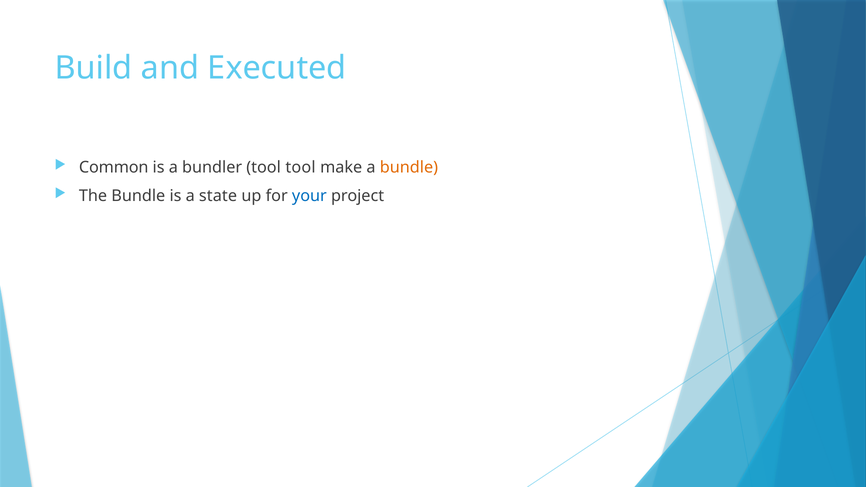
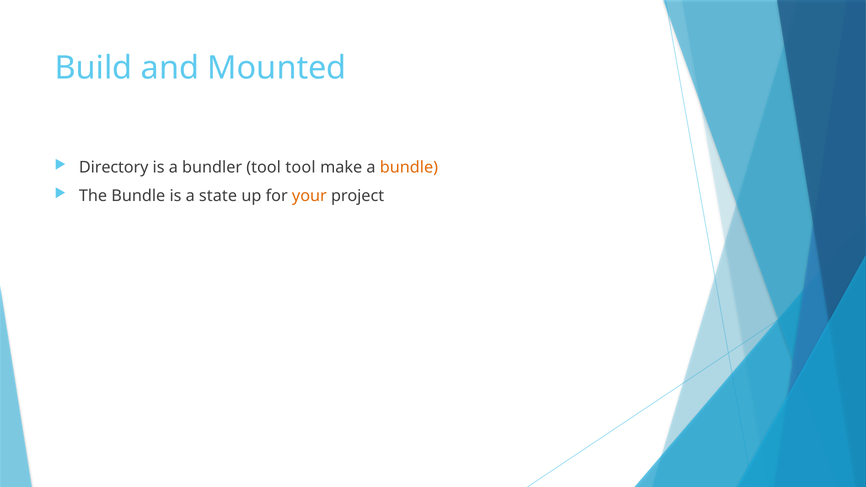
Executed: Executed -> Mounted
Common: Common -> Directory
your colour: blue -> orange
